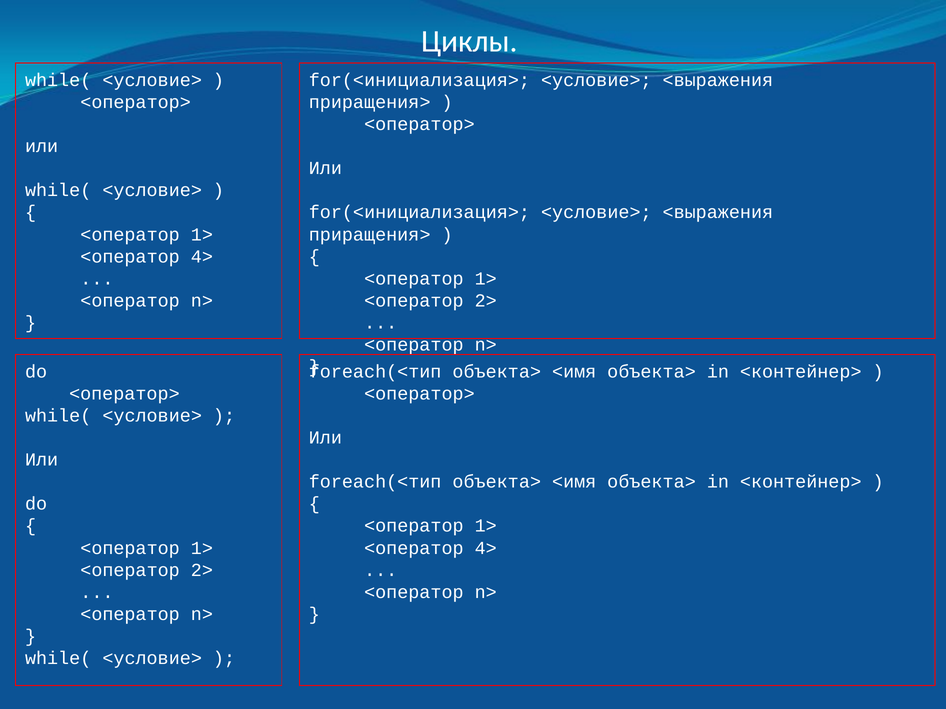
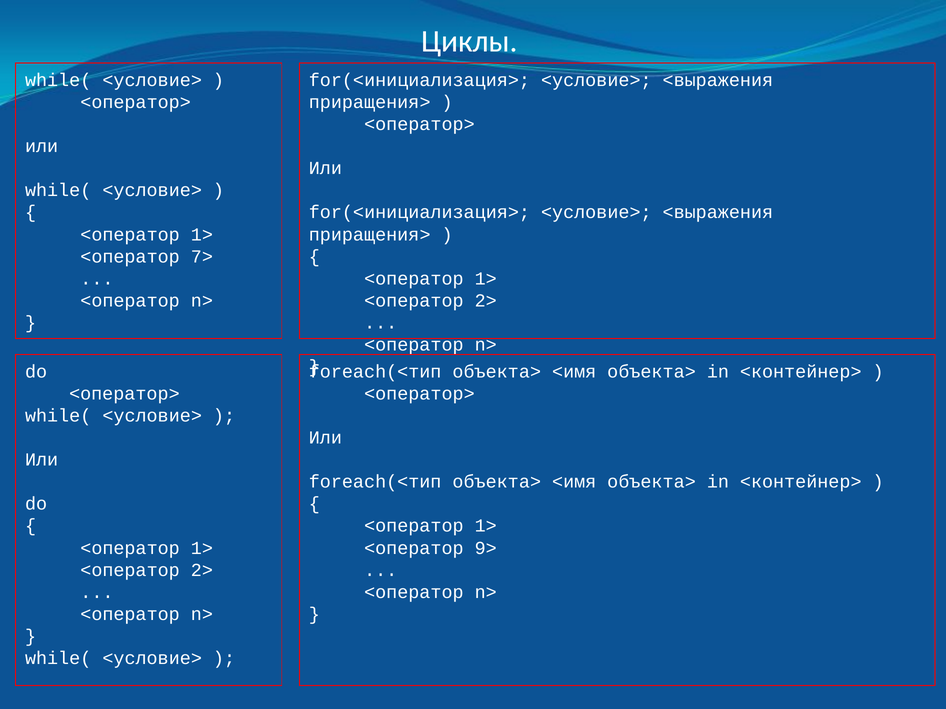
4> at (202, 257): 4> -> 7>
4> at (486, 548): 4> -> 9>
